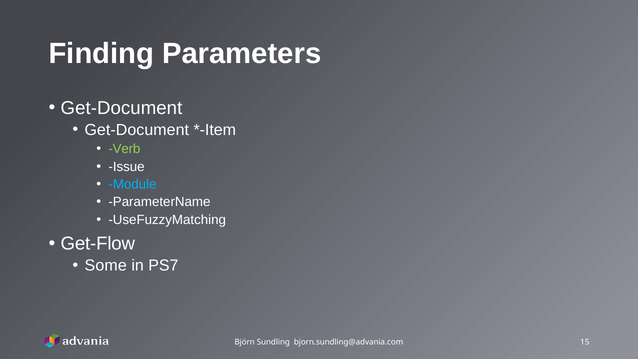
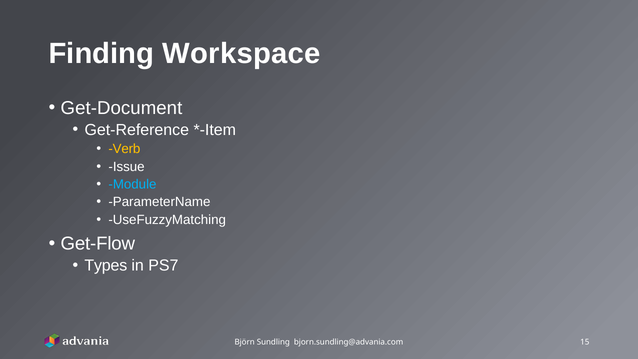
Parameters: Parameters -> Workspace
Get-Document at (137, 130): Get-Document -> Get-Reference
Verb colour: light green -> yellow
Some: Some -> Types
